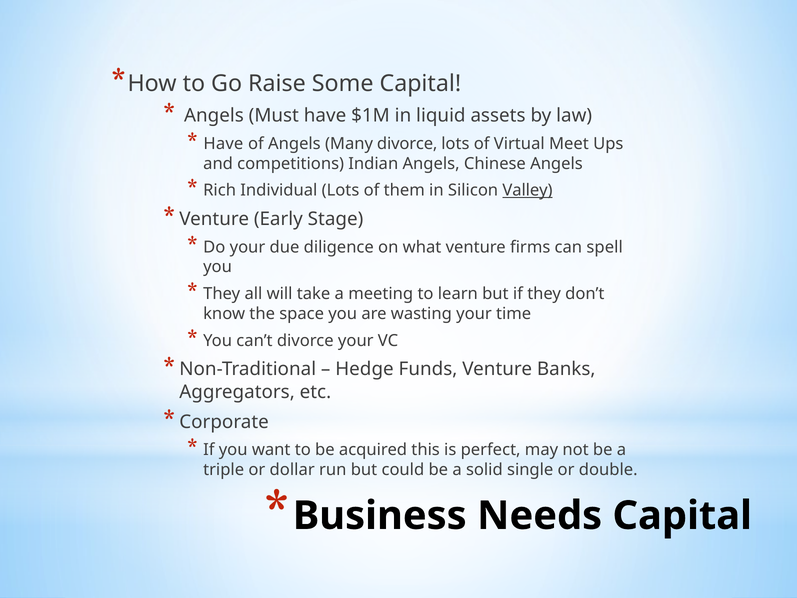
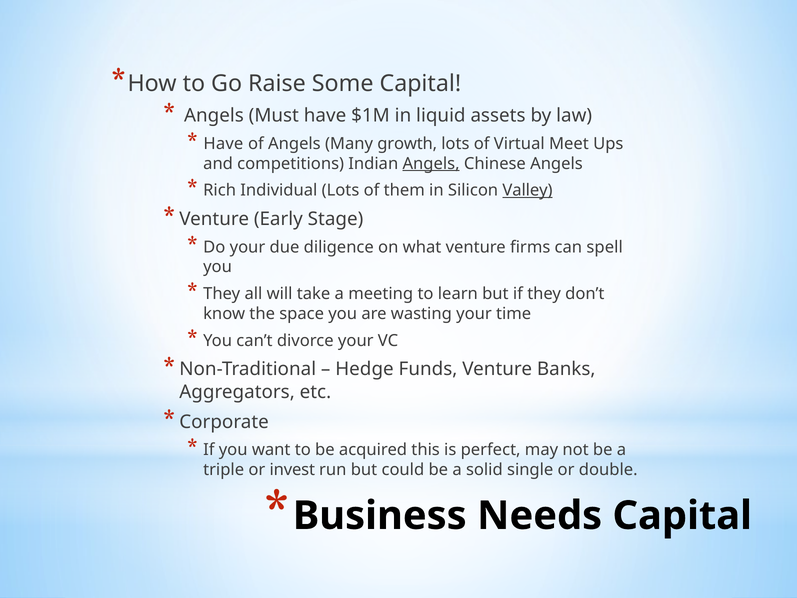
Many divorce: divorce -> growth
Angels at (431, 163) underline: none -> present
dollar: dollar -> invest
